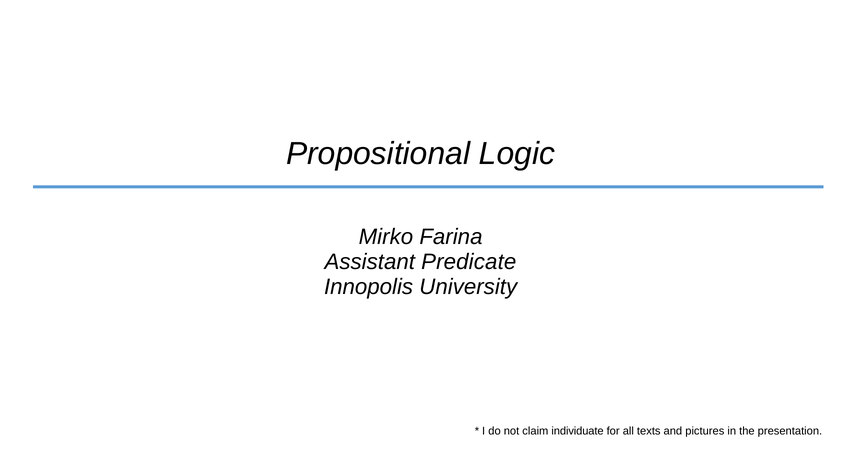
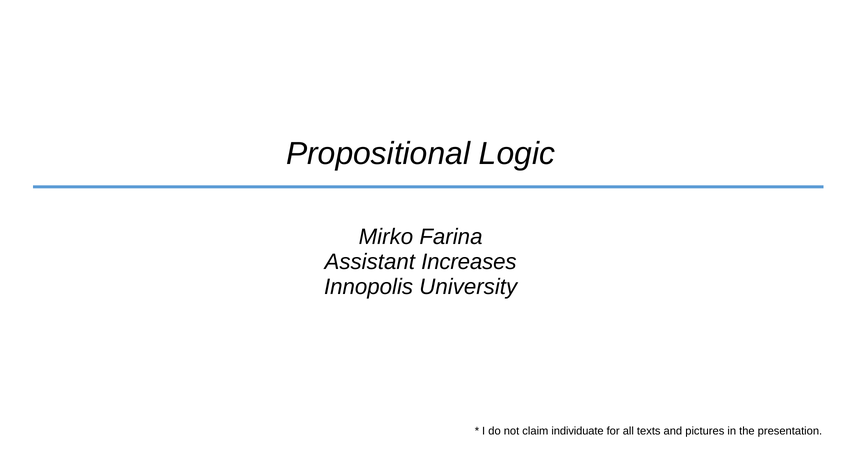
Predicate: Predicate -> Increases
